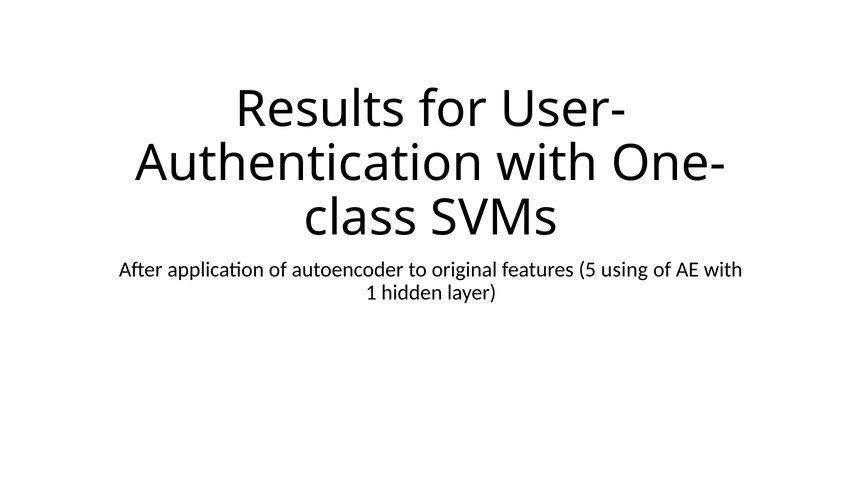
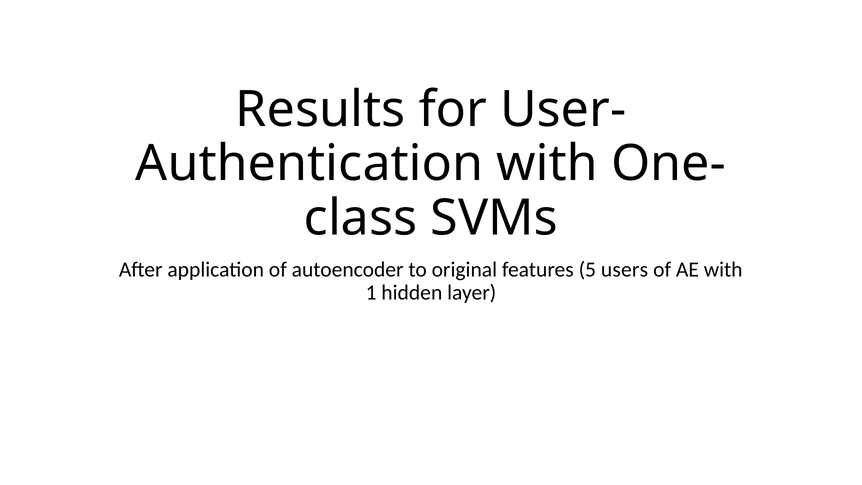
using: using -> users
